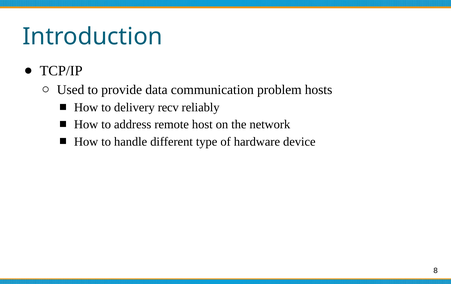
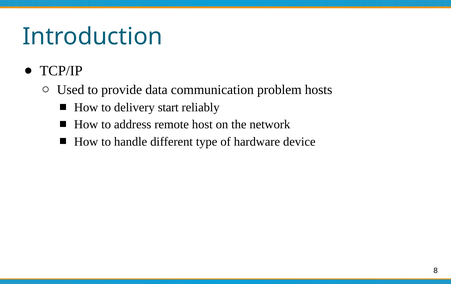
recv: recv -> start
